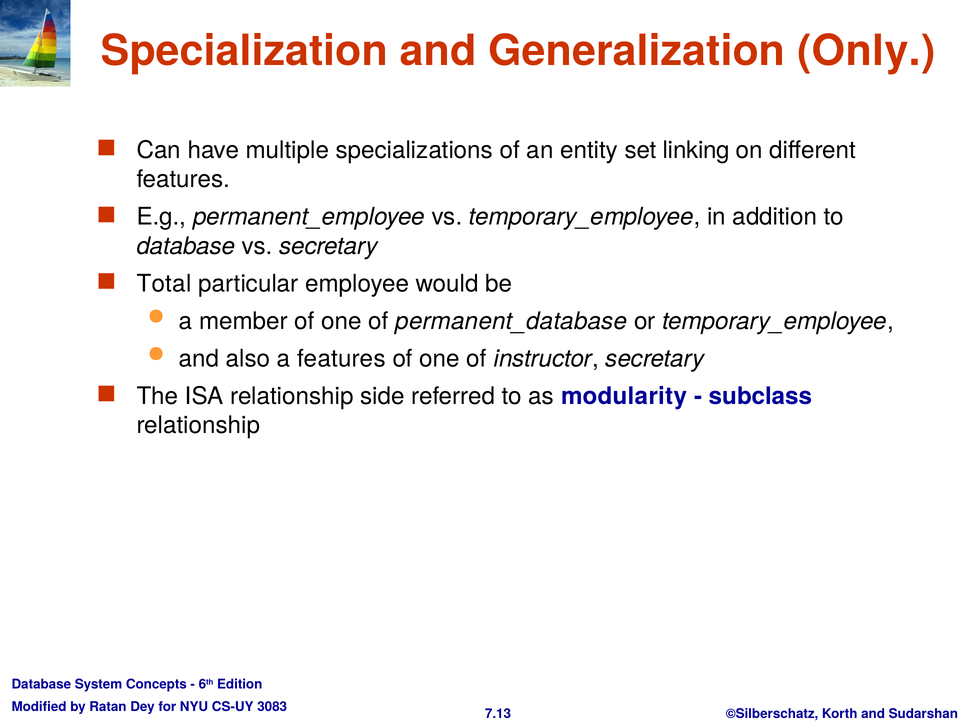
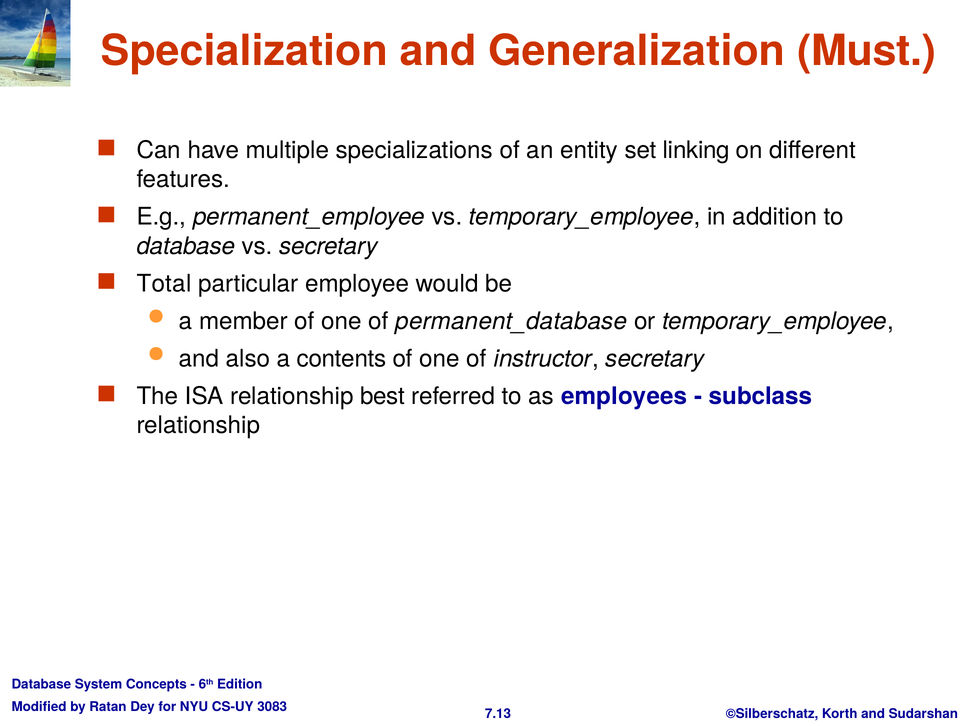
Only: Only -> Must
a features: features -> contents
side: side -> best
modularity: modularity -> employees
